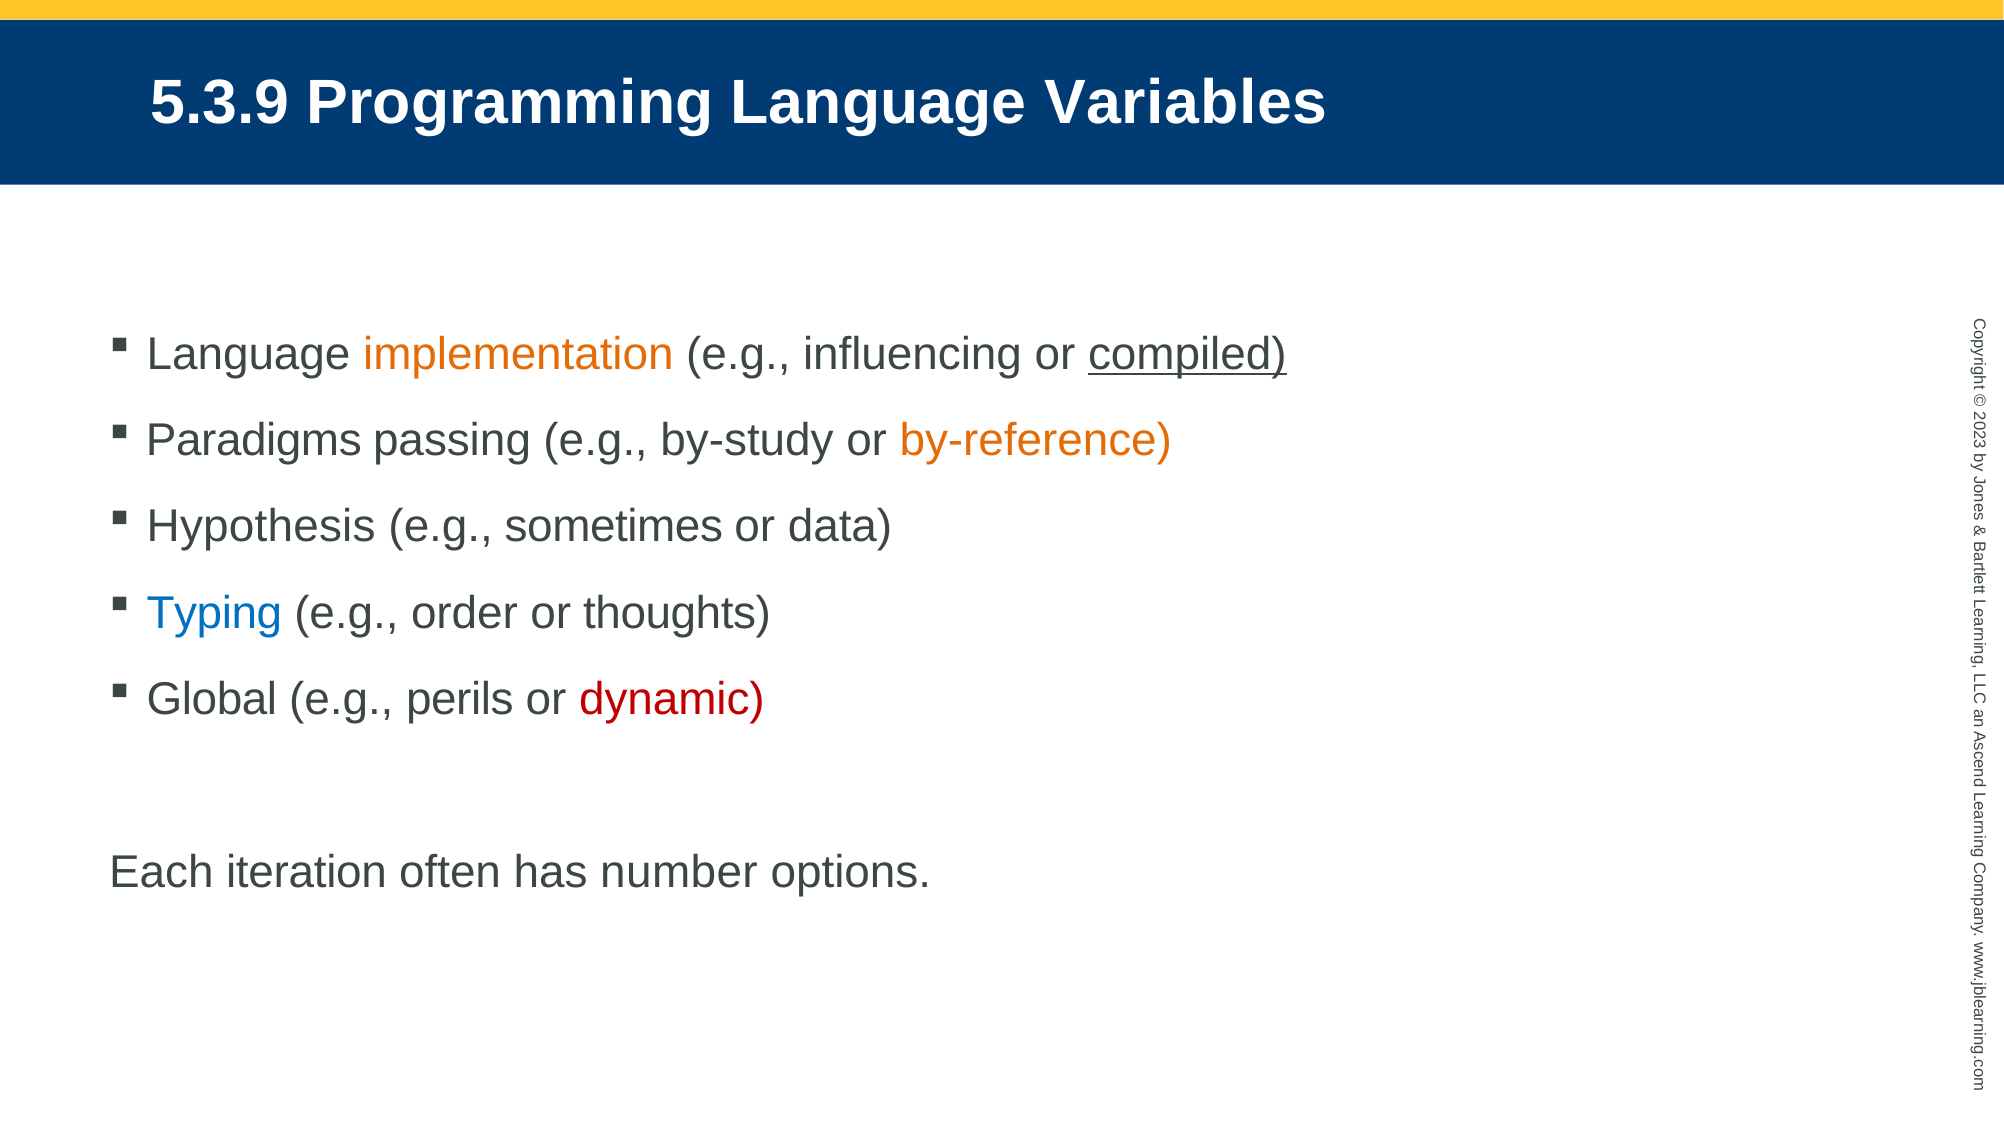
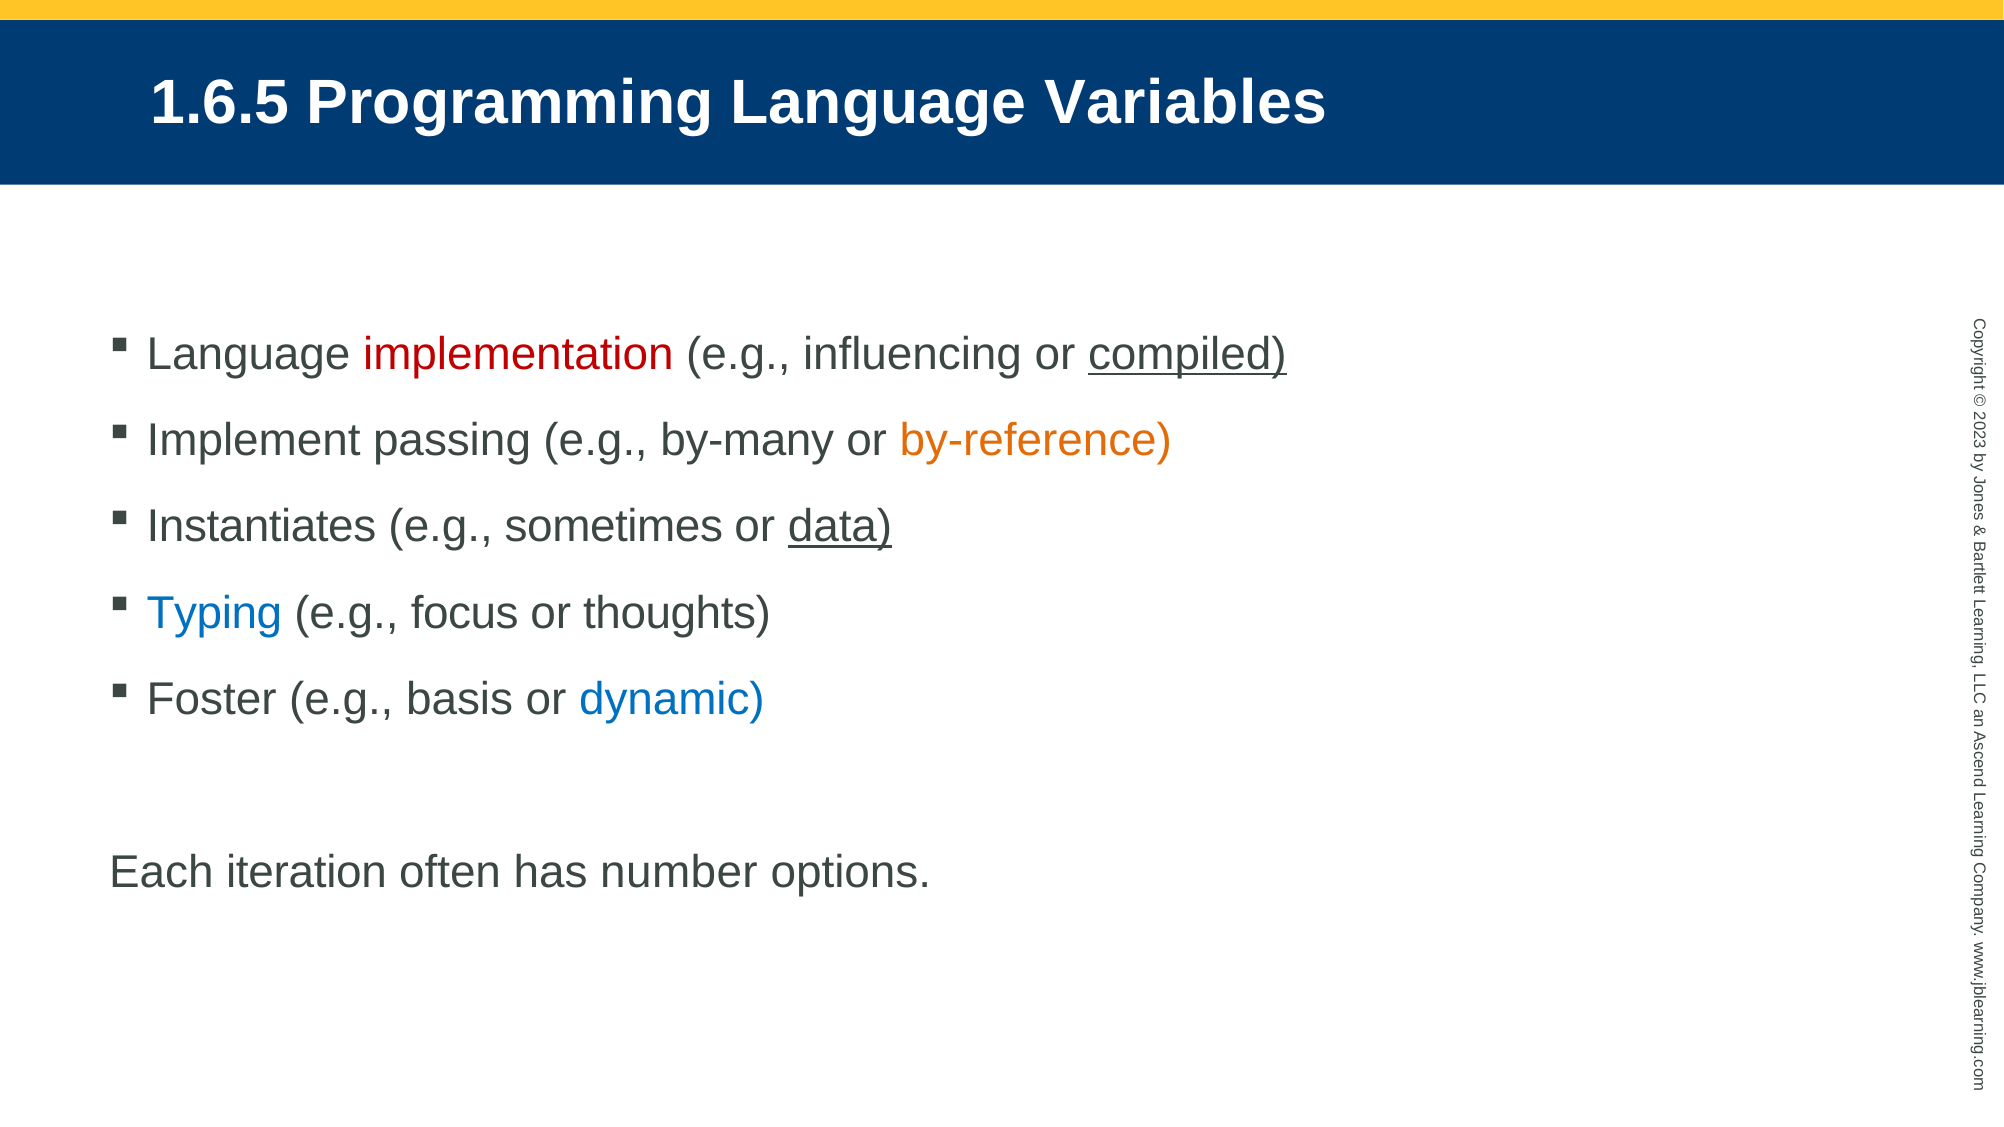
5.3.9: 5.3.9 -> 1.6.5
implementation colour: orange -> red
Paradigms: Paradigms -> Implement
by-study: by-study -> by-many
Hypothesis: Hypothesis -> Instantiates
data underline: none -> present
order: order -> focus
Global: Global -> Foster
perils: perils -> basis
dynamic colour: red -> blue
